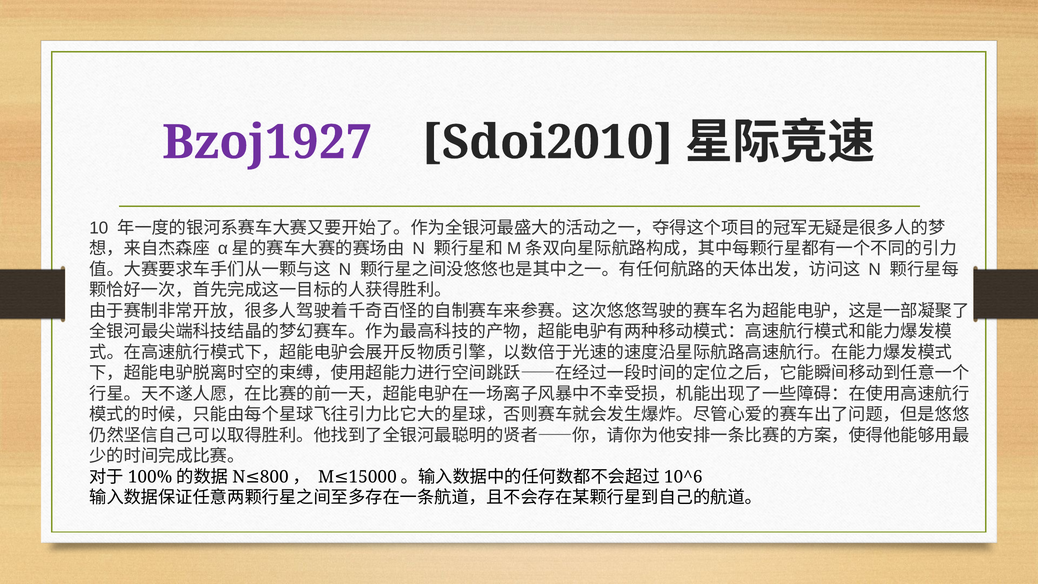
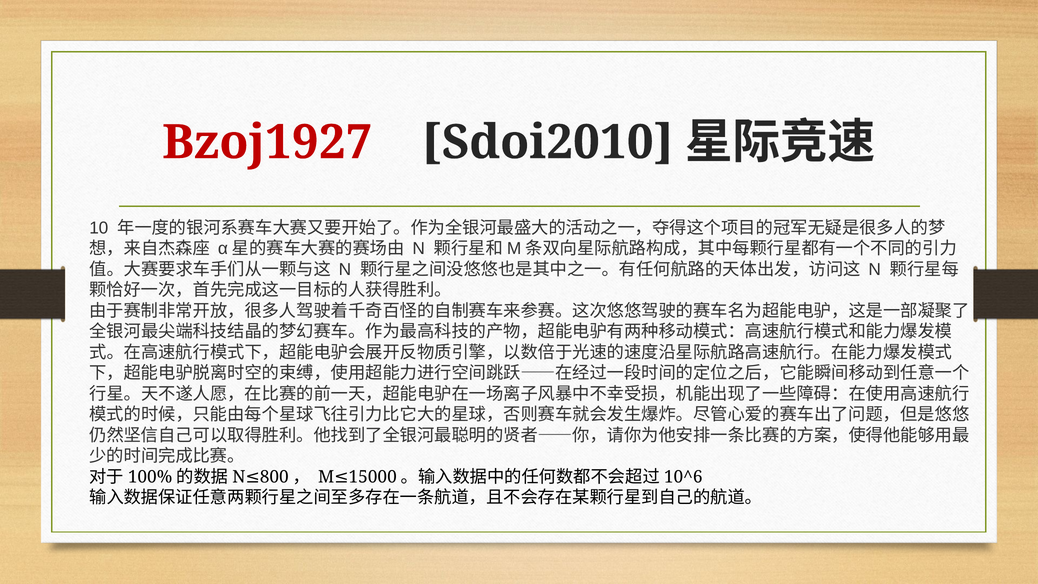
Bzoj1927 colour: purple -> red
